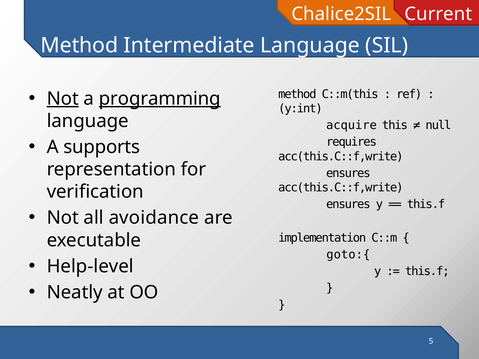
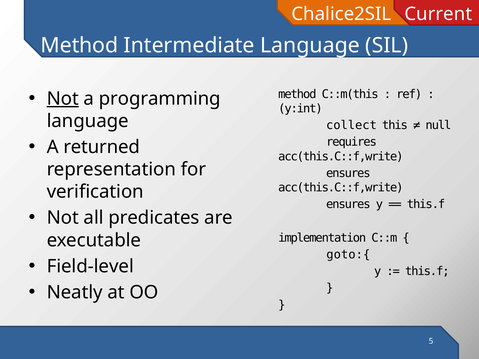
programming underline: present -> none
acquire: acquire -> collect
supports: supports -> returned
avoidance: avoidance -> predicates
Help-level: Help-level -> Field-level
